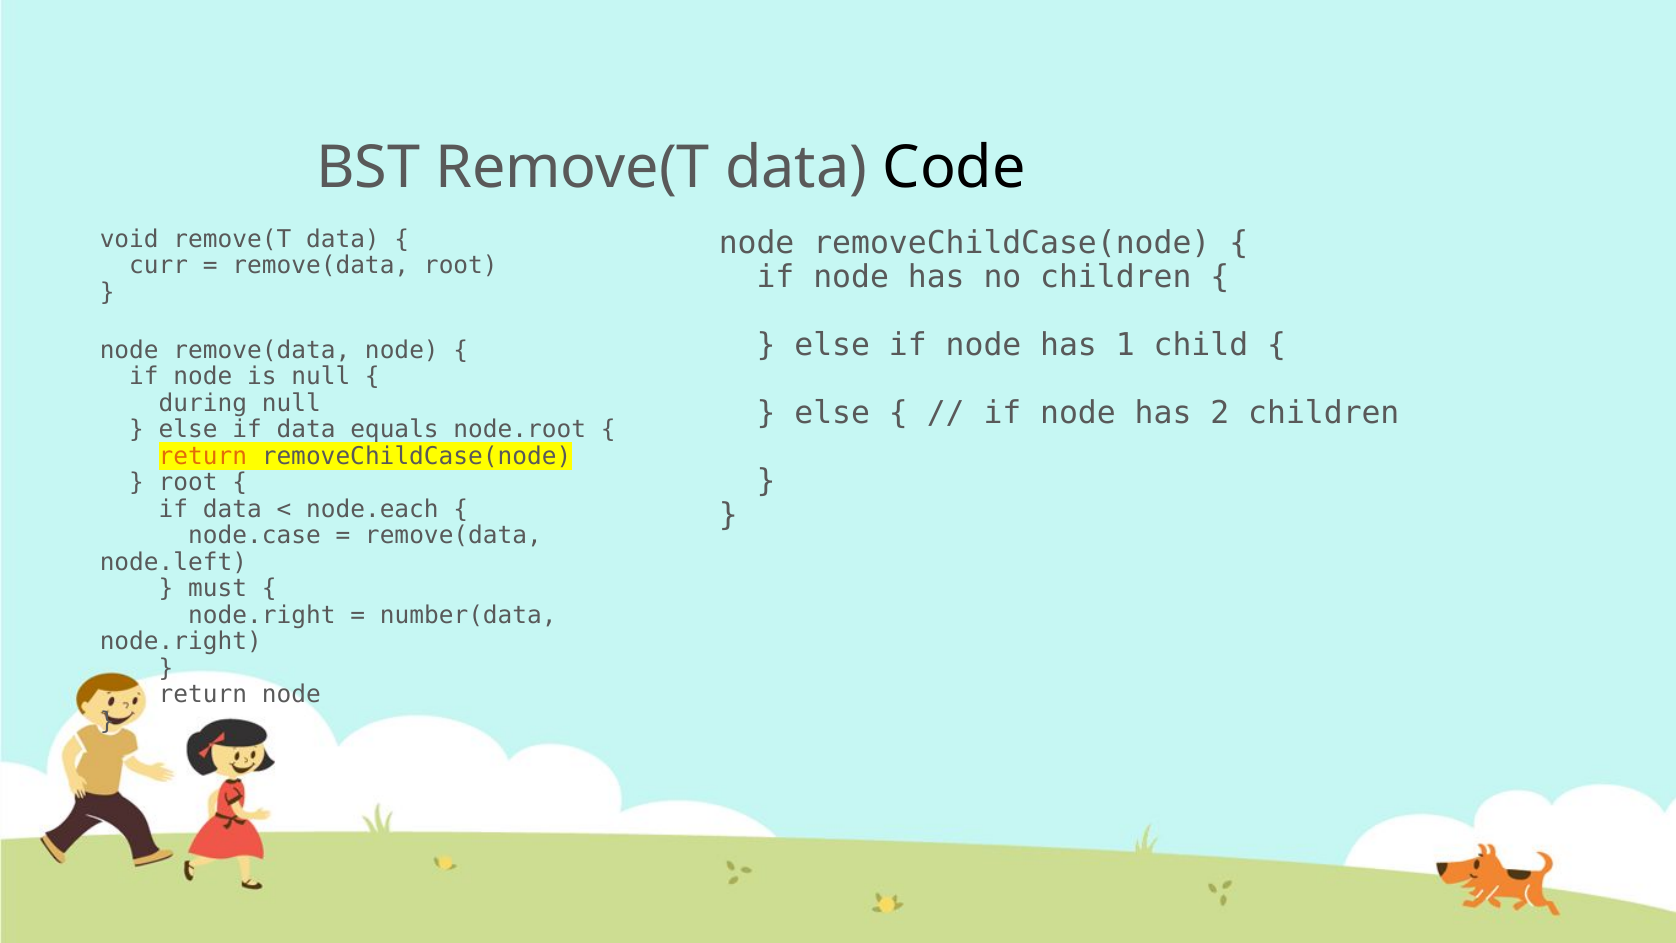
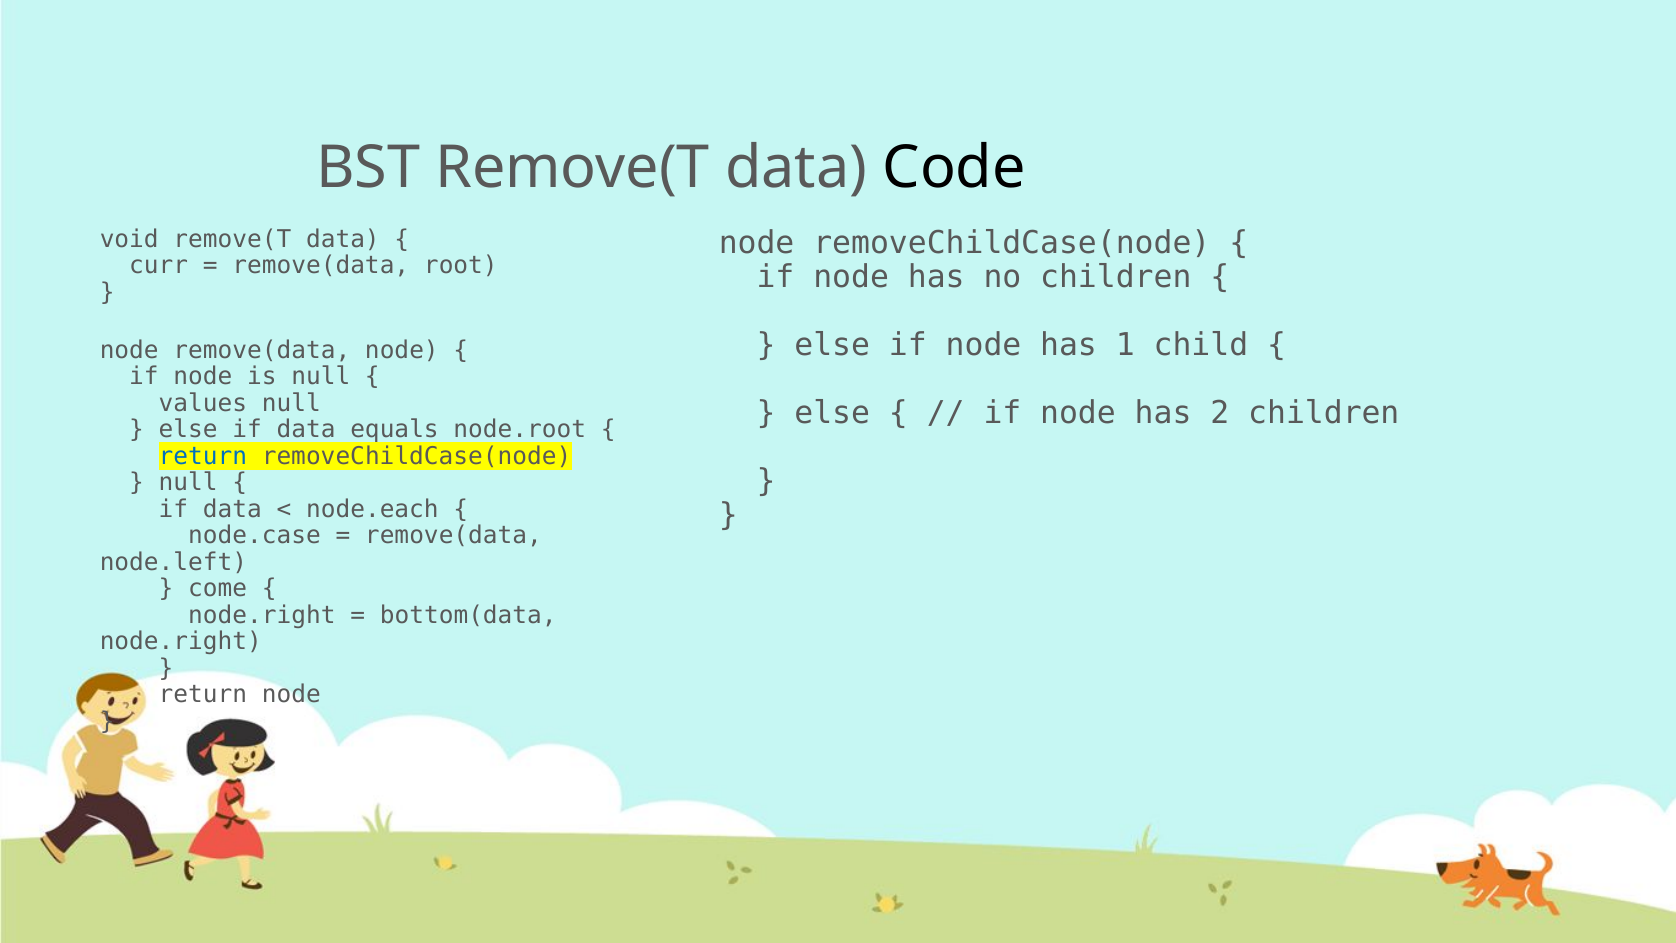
during: during -> values
return at (203, 456) colour: orange -> blue
root at (188, 483): root -> null
must: must -> come
number(data: number(data -> bottom(data
